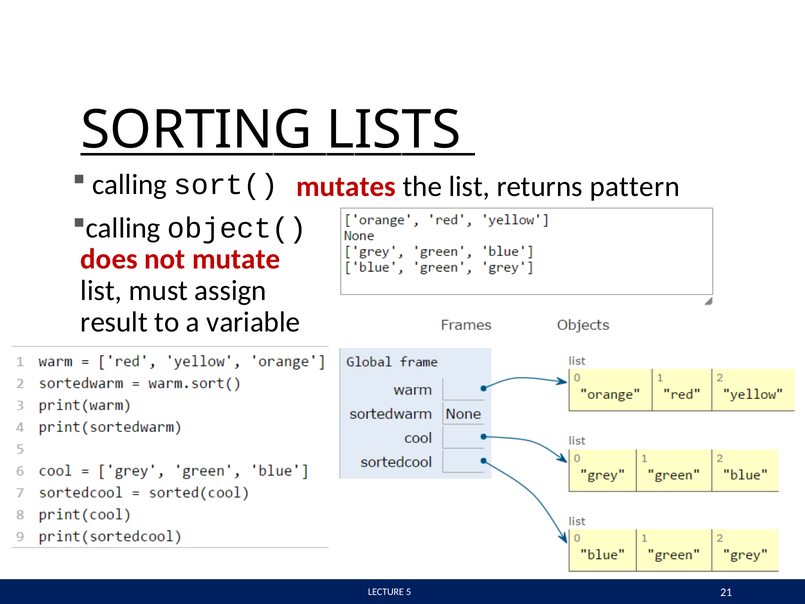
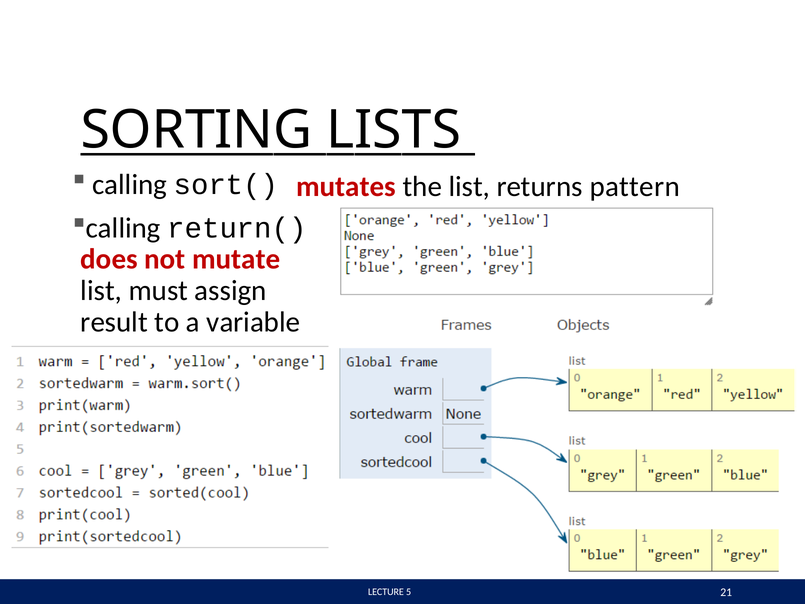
object(: object( -> return(
